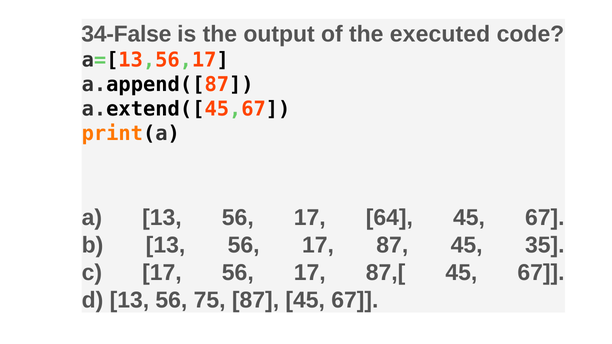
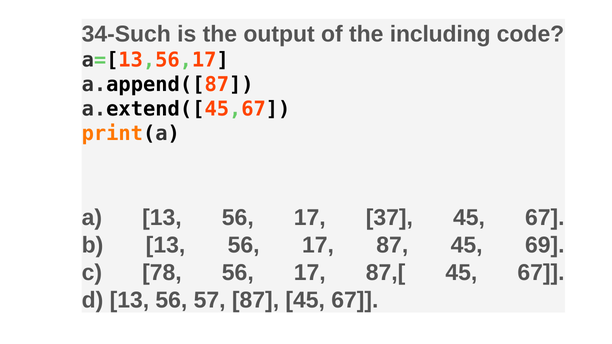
34-False: 34-False -> 34-Such
executed: executed -> including
64: 64 -> 37
35: 35 -> 69
c 17: 17 -> 78
75: 75 -> 57
